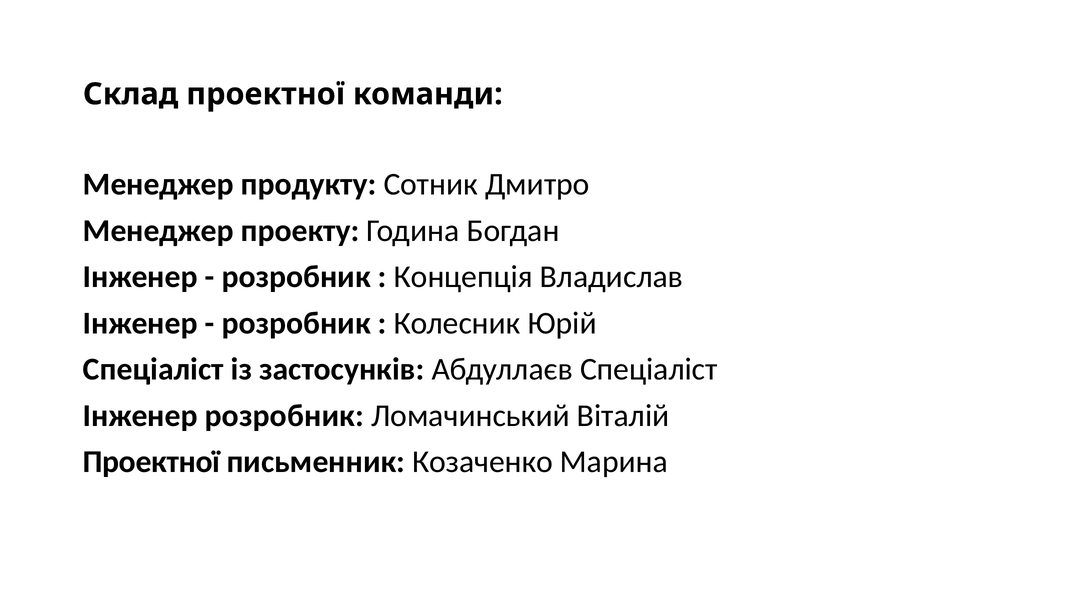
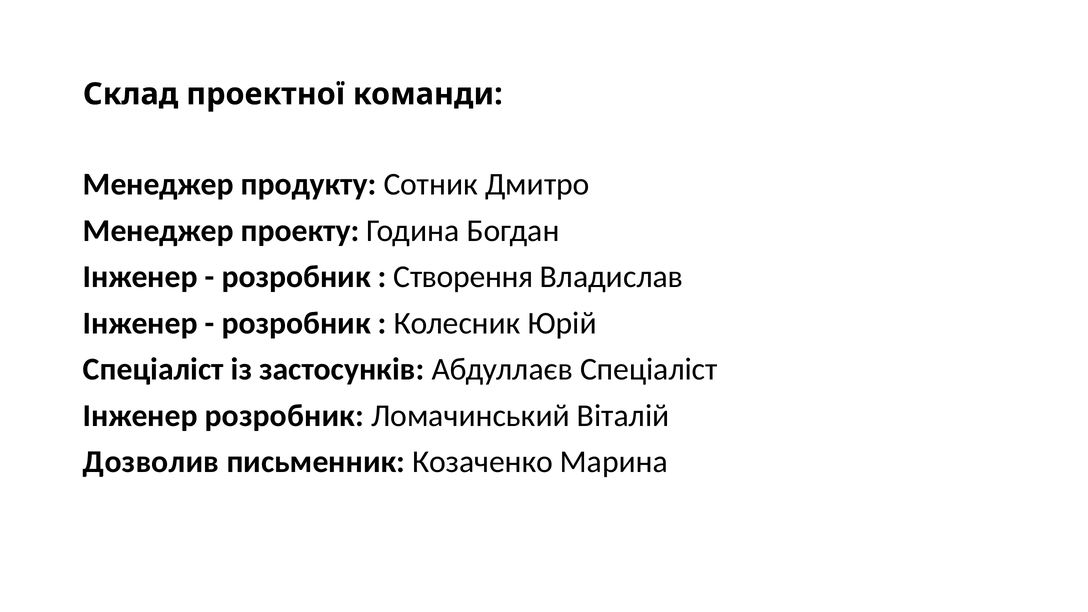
Концепція: Концепція -> Створення
Проектної at (151, 462): Проектної -> Дозволив
